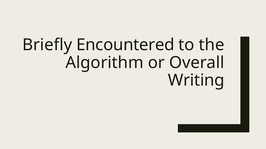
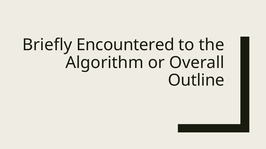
Writing: Writing -> Outline
